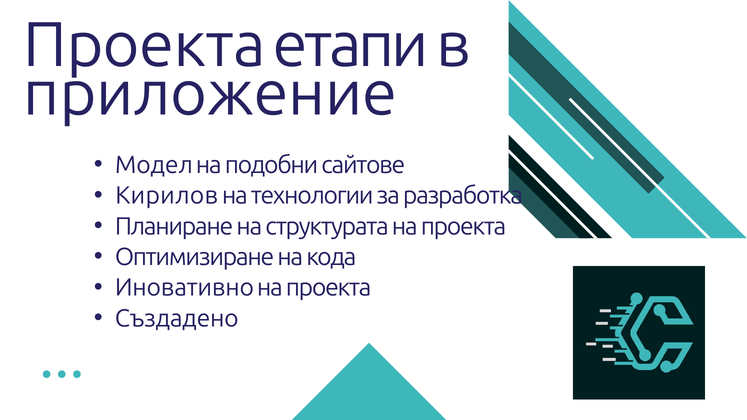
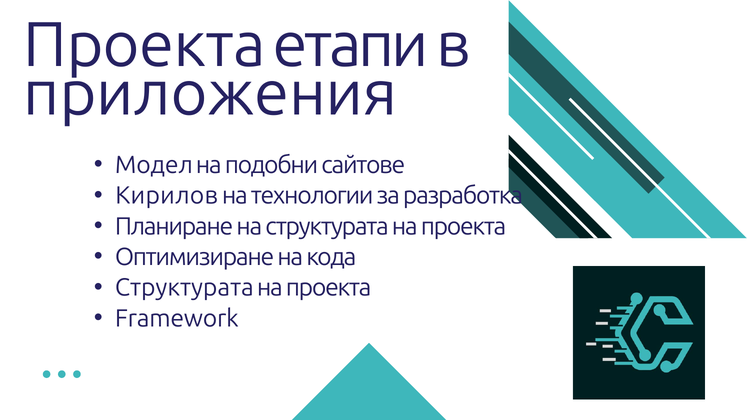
приложение: приложение -> приложения
Иновативно at (184, 288): Иновативно -> Структурата
Създадено: Създадено -> Framework
